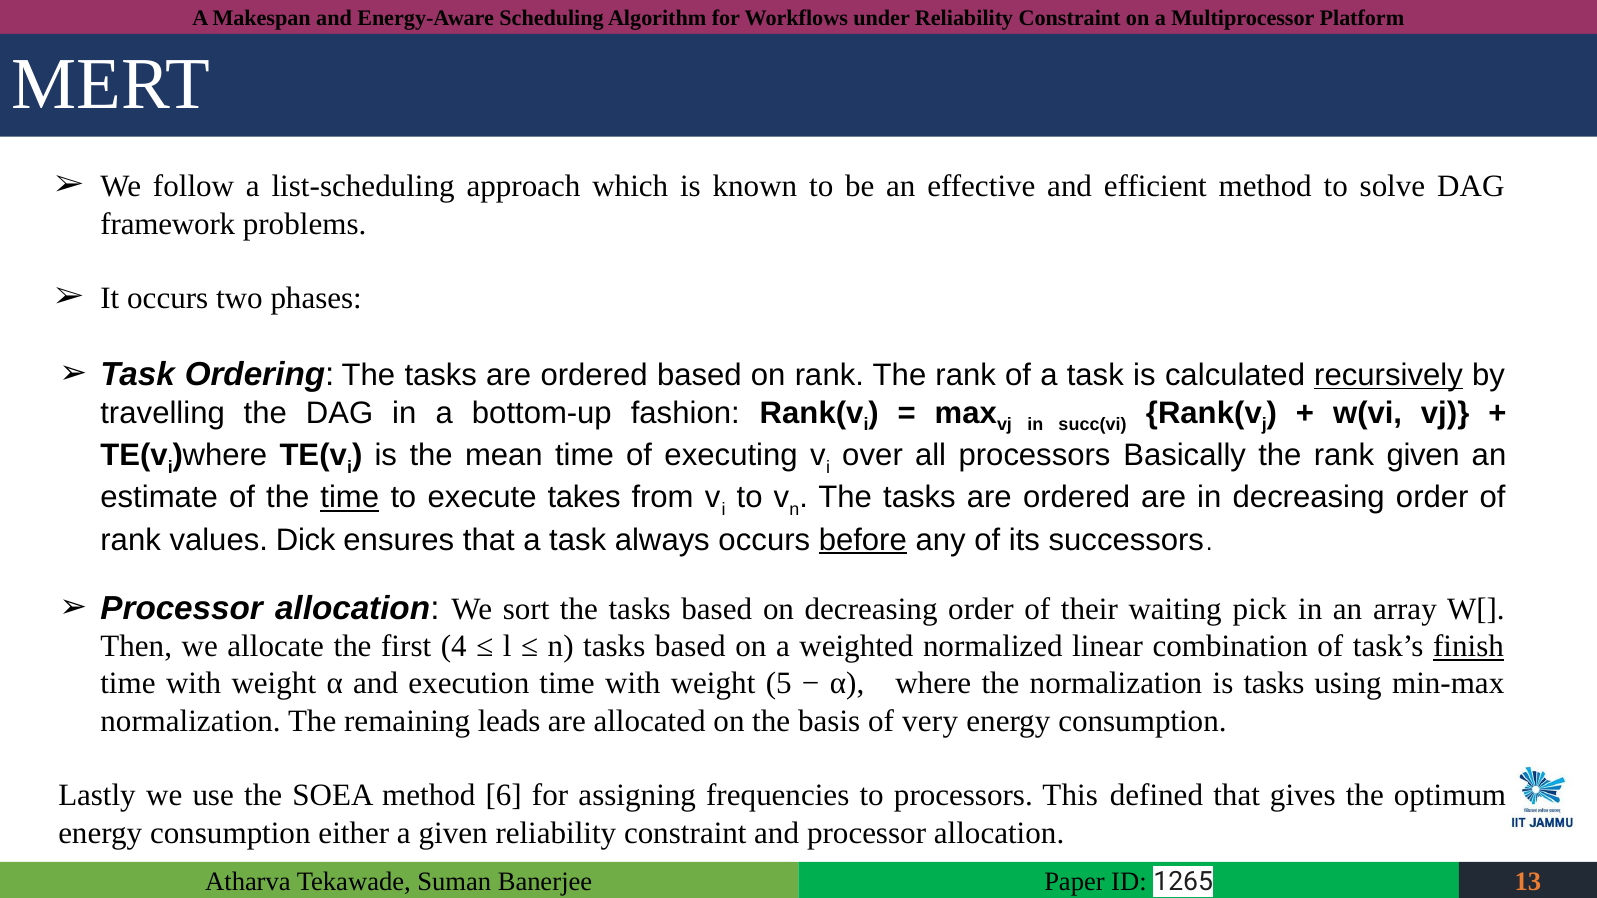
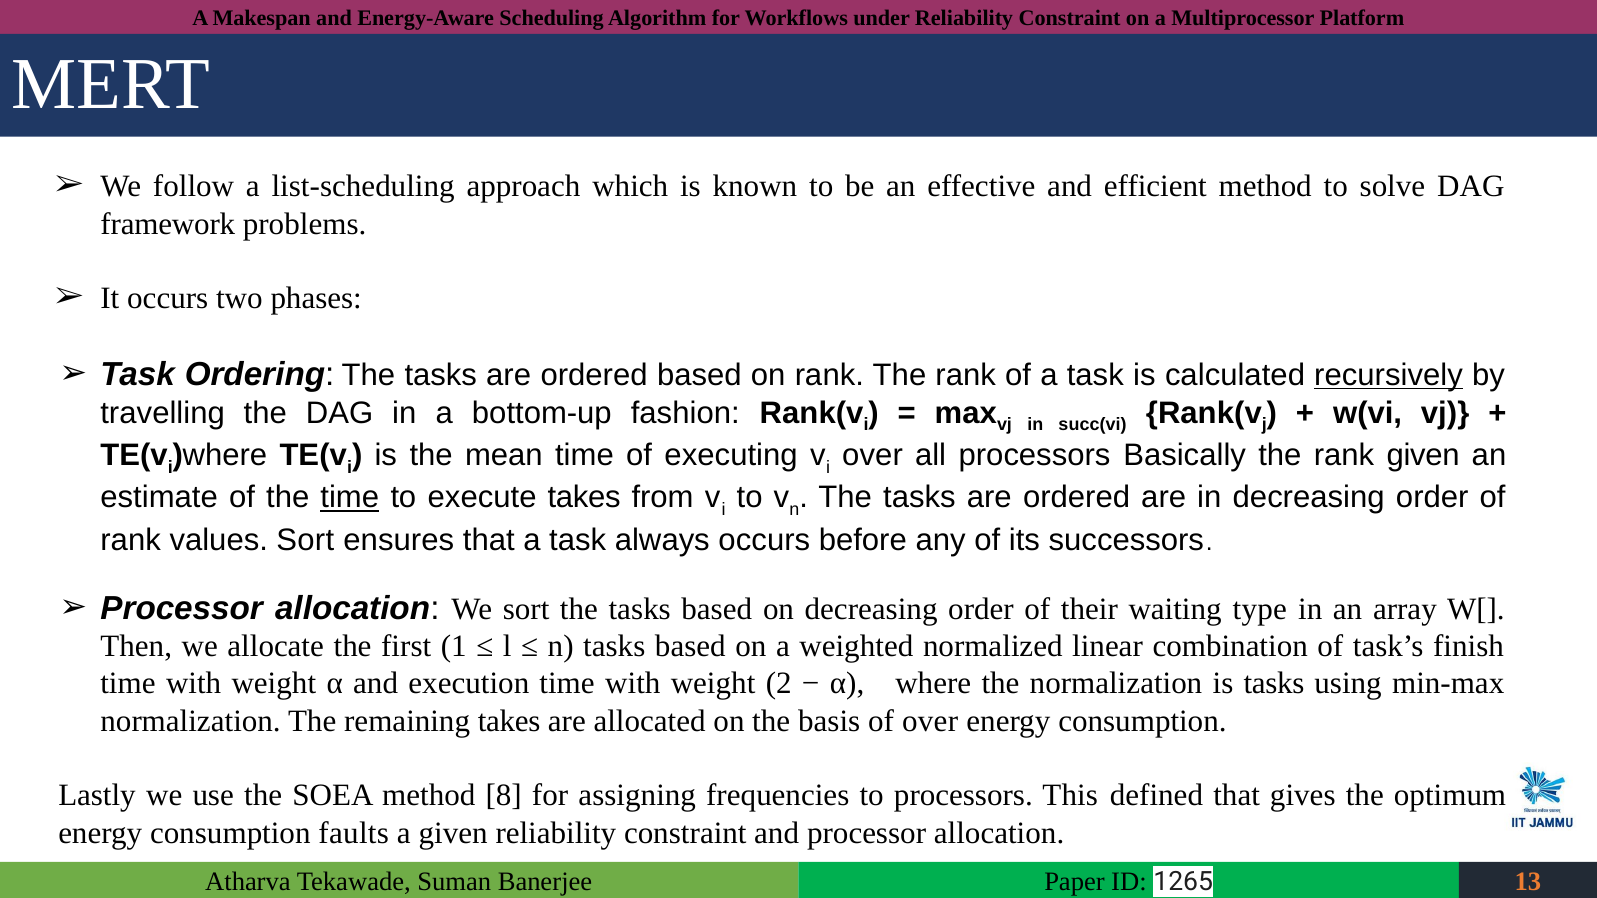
values Dick: Dick -> Sort
before underline: present -> none
pick: pick -> type
4: 4 -> 1
finish underline: present -> none
5: 5 -> 2
remaining leads: leads -> takes
of very: very -> over
6: 6 -> 8
either: either -> faults
